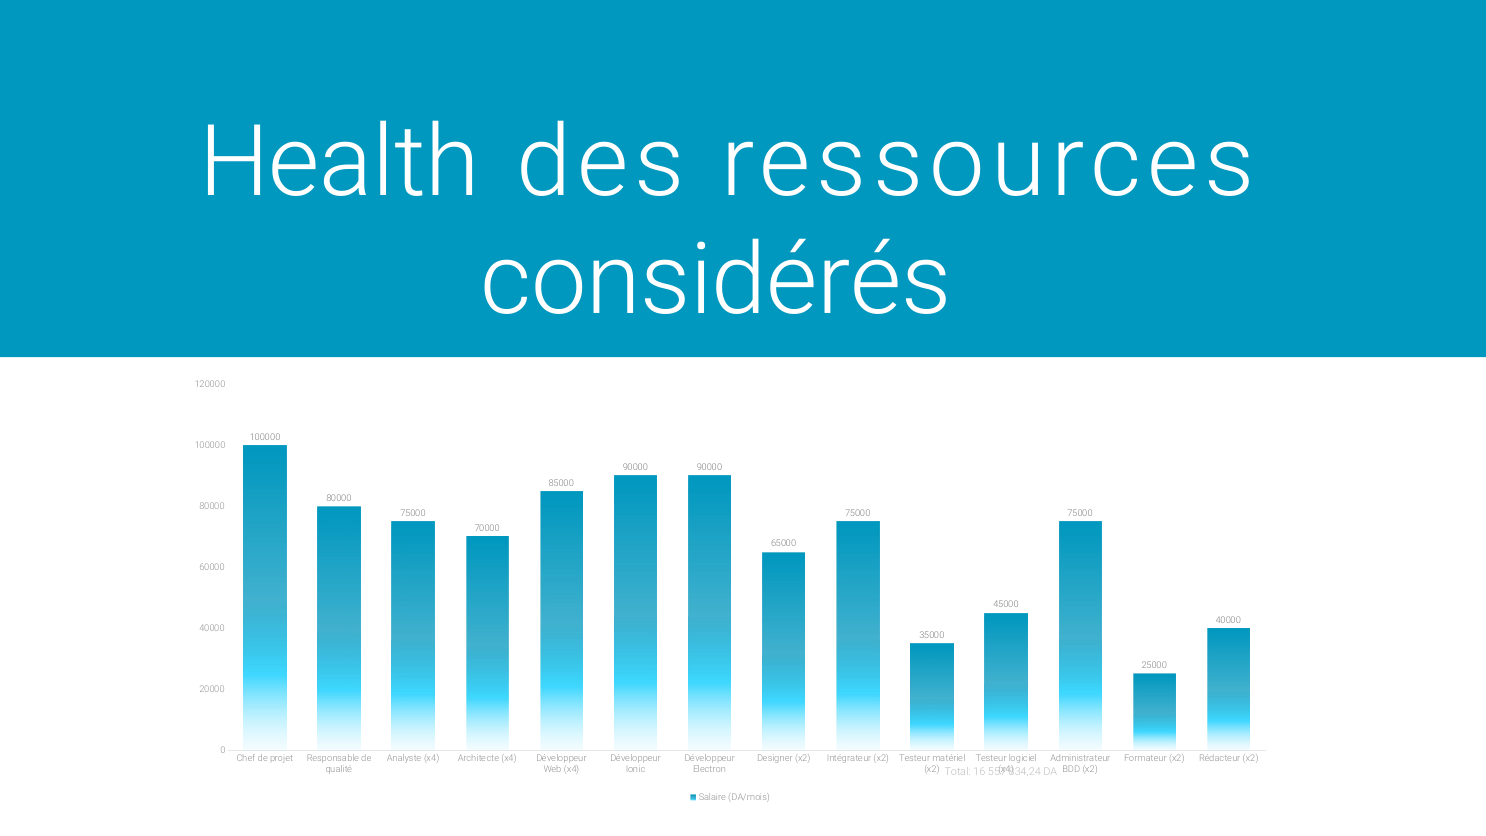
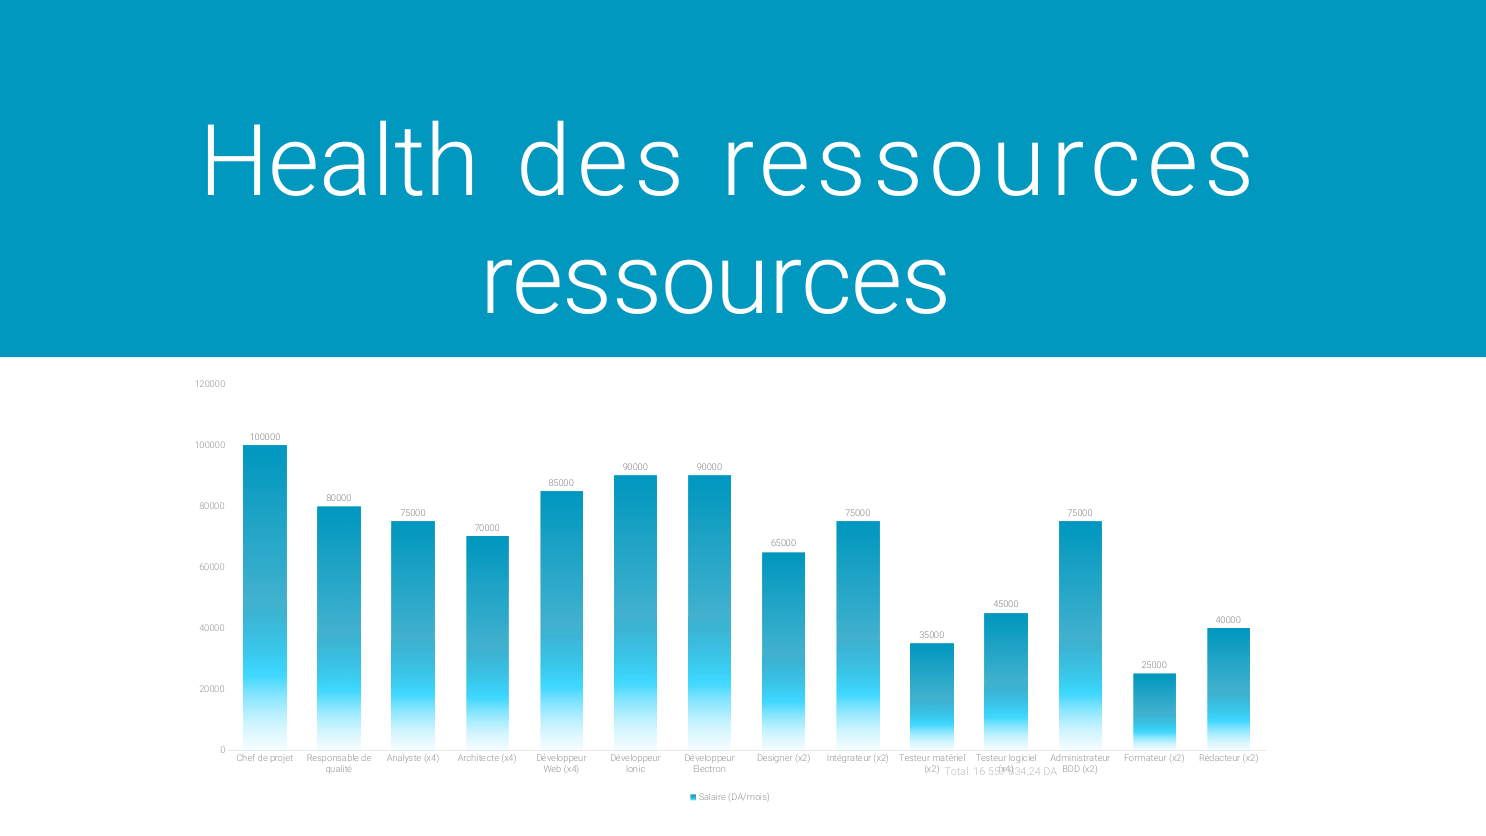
considérés at (716, 281): considérés -> ressources
